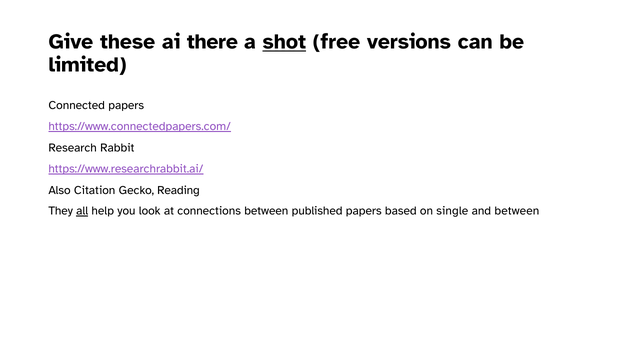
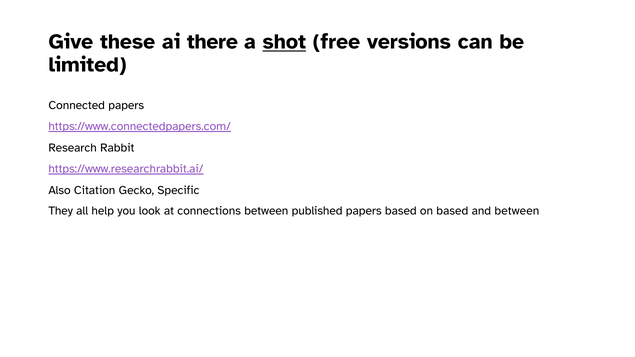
Reading: Reading -> Specific
all underline: present -> none
on single: single -> based
